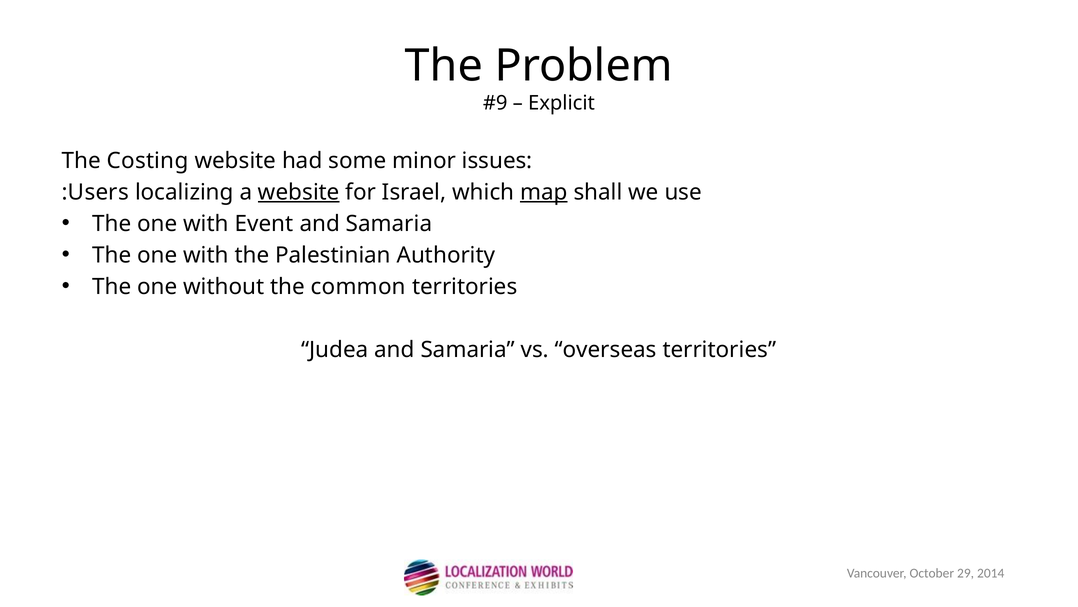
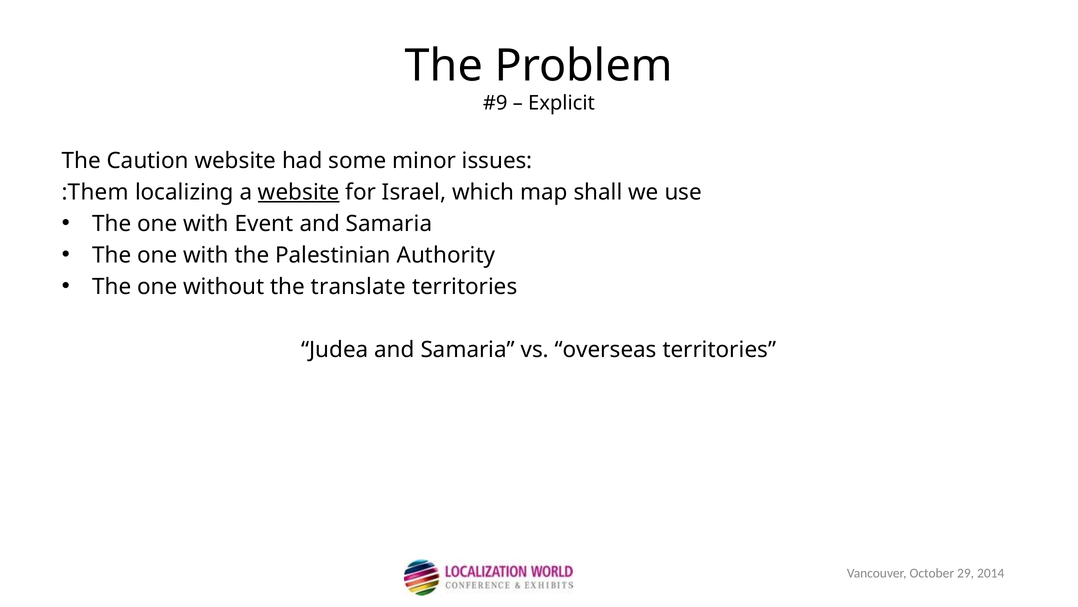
Costing: Costing -> Caution
Users: Users -> Them
map underline: present -> none
common: common -> translate
